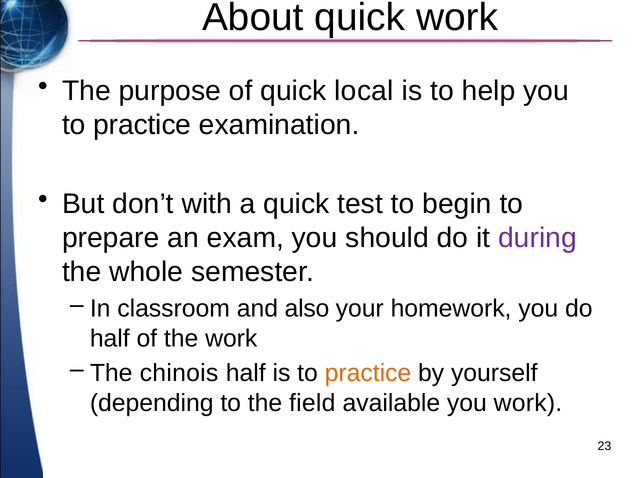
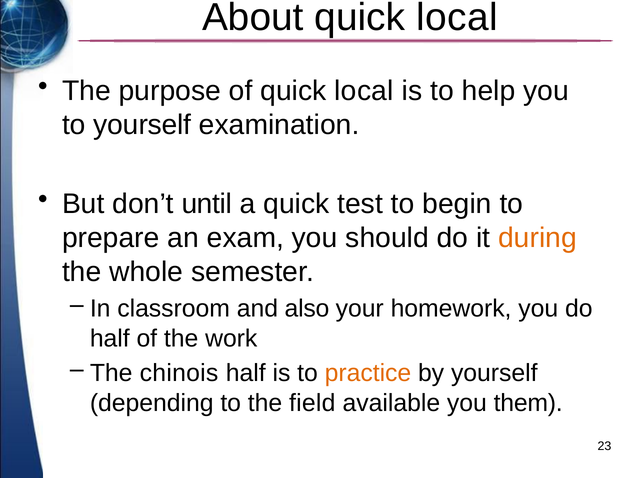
About quick work: work -> local
practice at (142, 125): practice -> yourself
with: with -> until
during colour: purple -> orange
you work: work -> them
